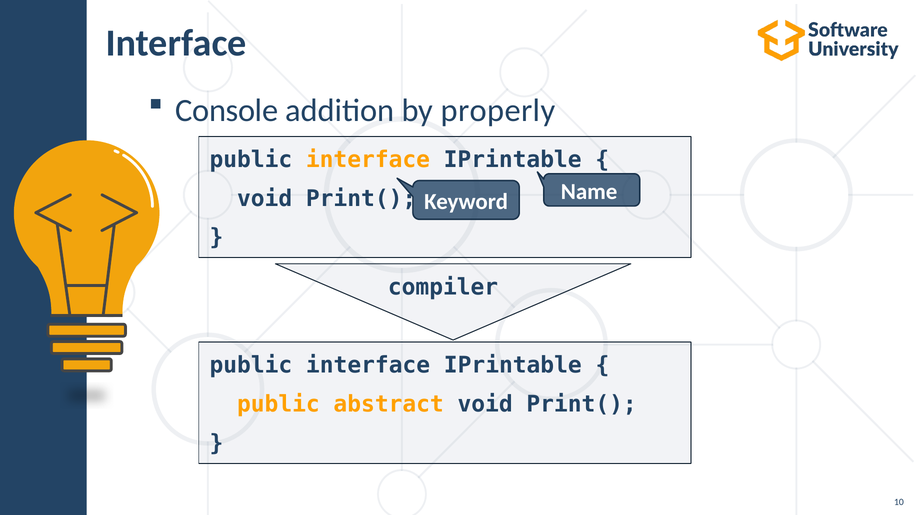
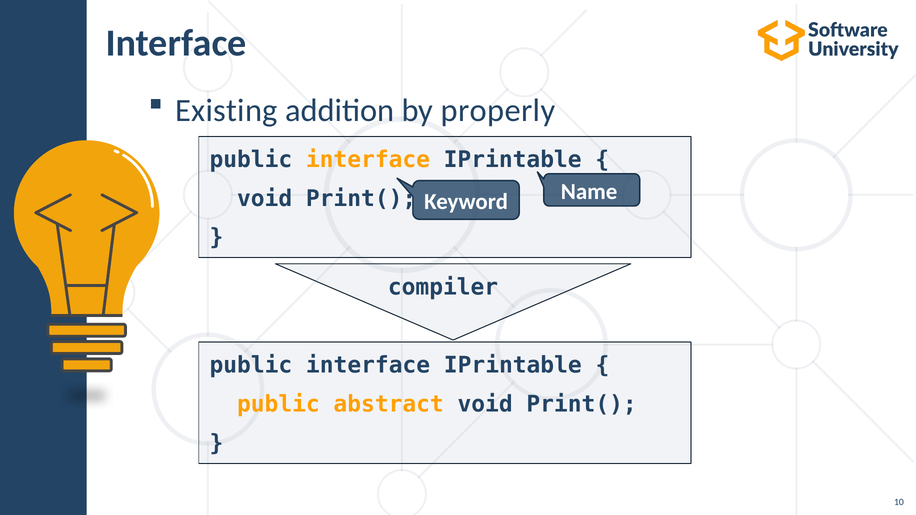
Console: Console -> Existing
